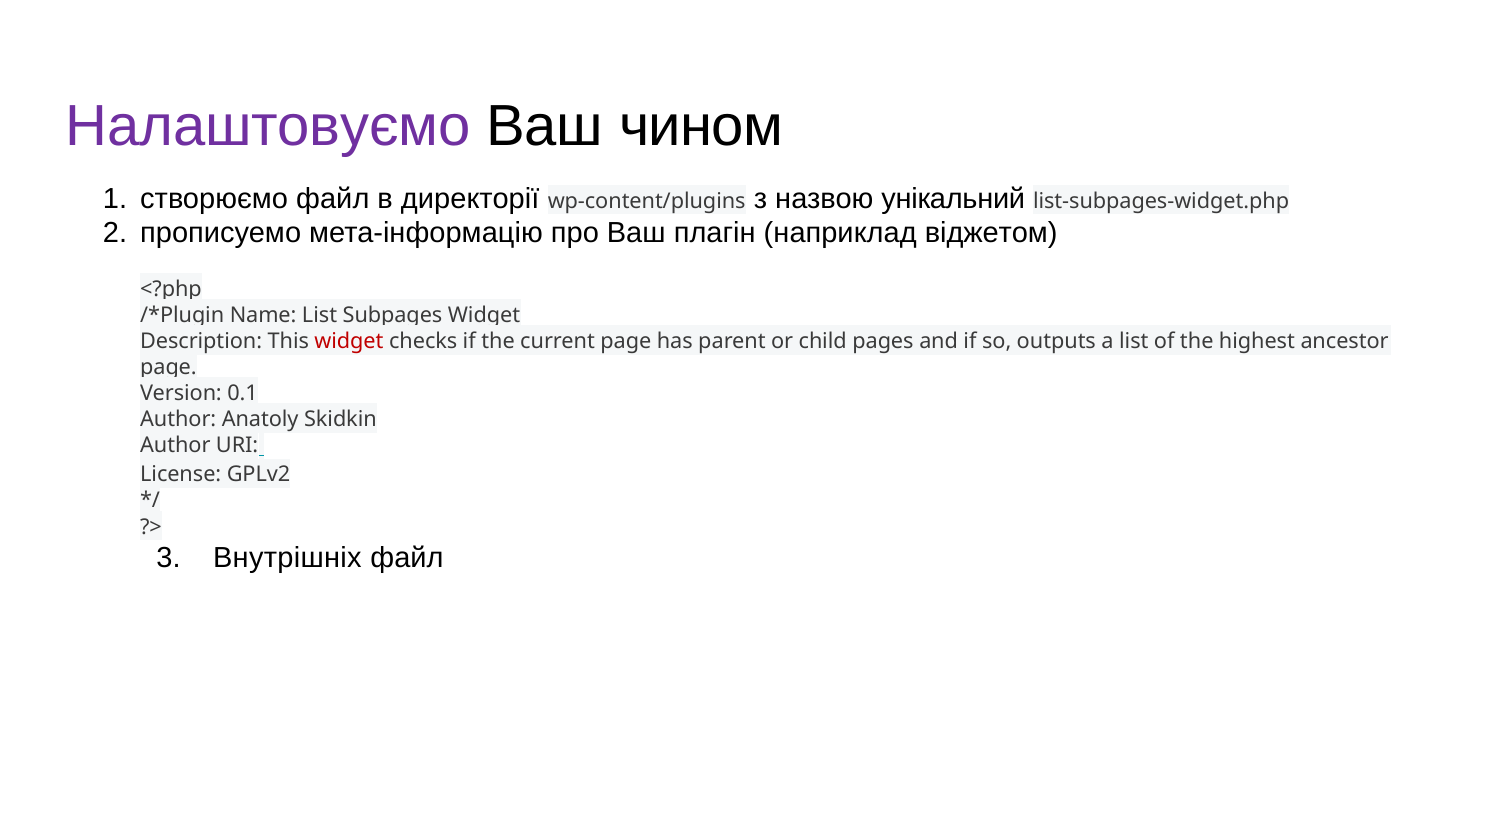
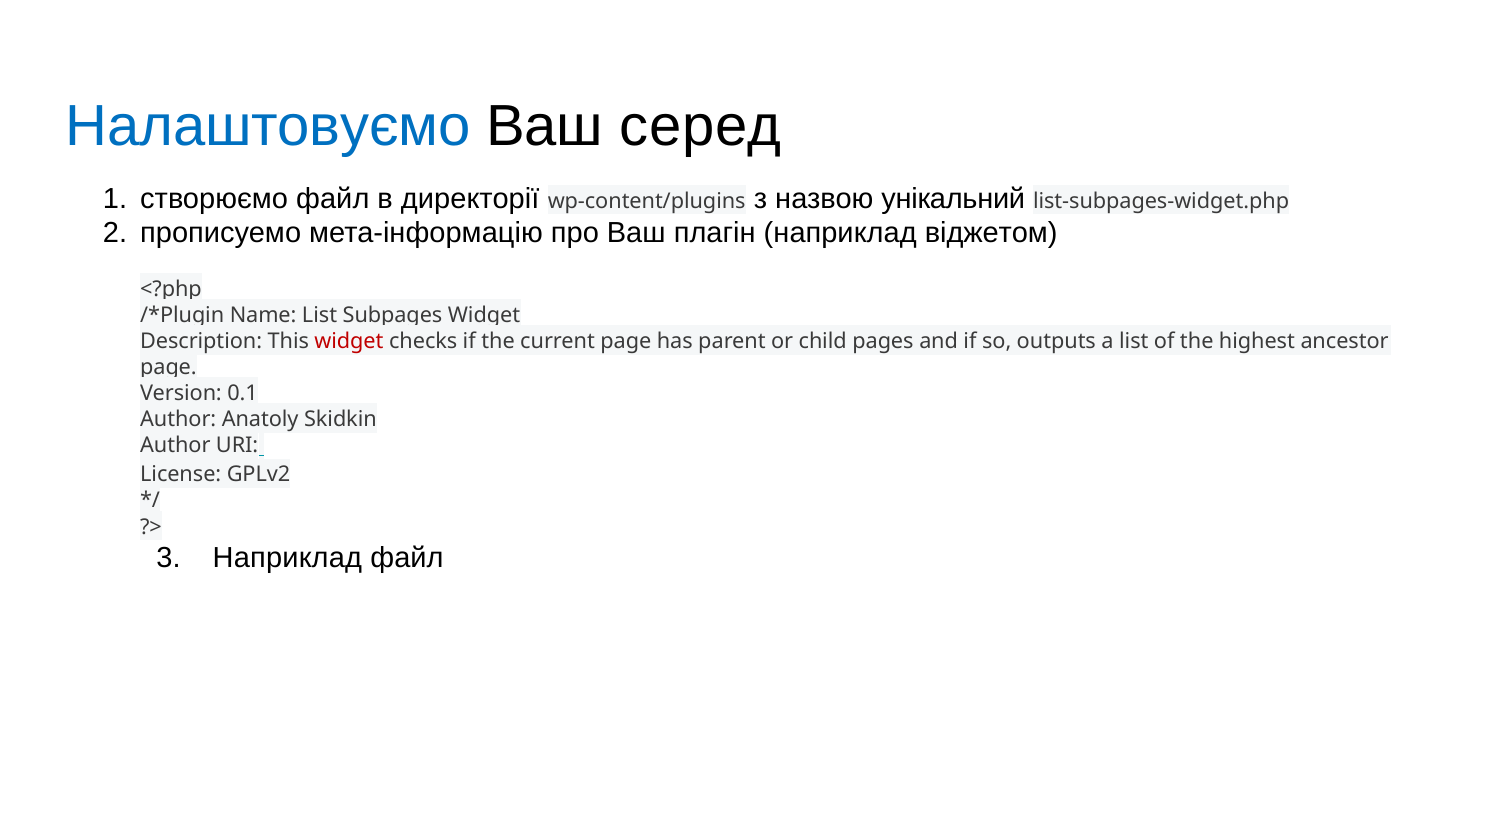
Налаштовуємо colour: purple -> blue
чином: чином -> серед
3 Внутрішніх: Внутрішніх -> Наприклад
